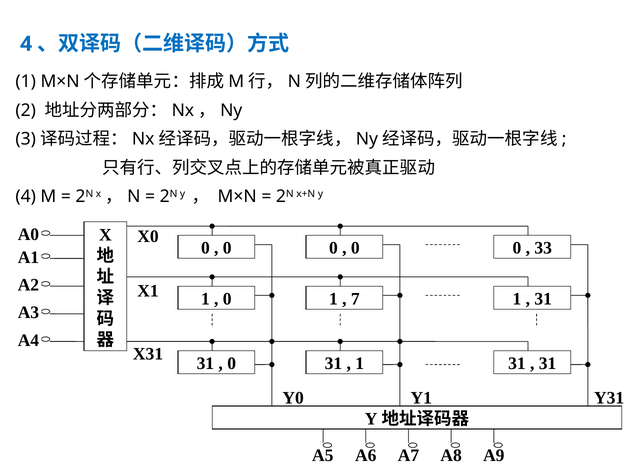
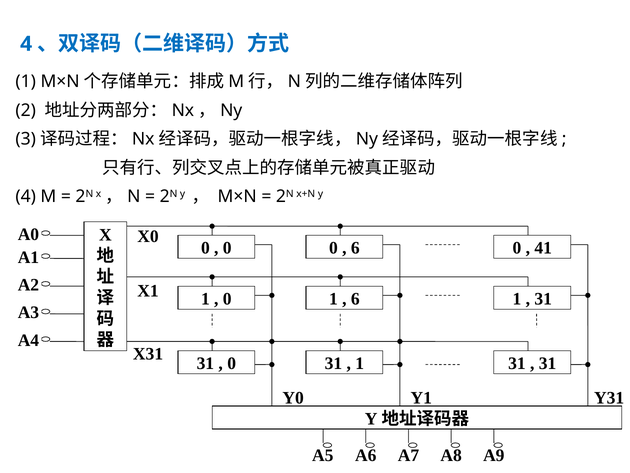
0 at (355, 248): 0 -> 6
33: 33 -> 41
7 at (355, 299): 7 -> 6
